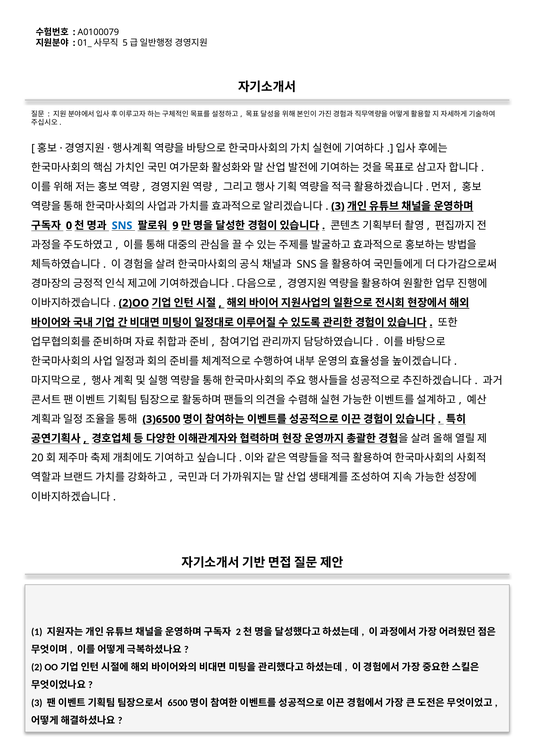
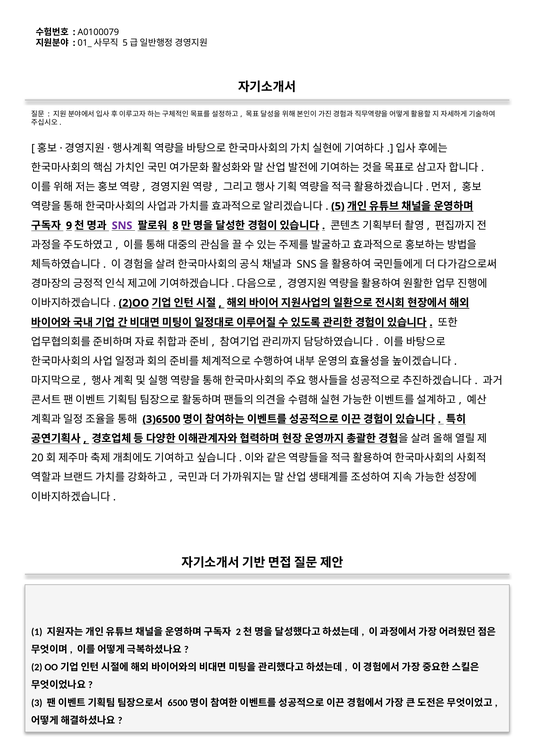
3 at (338, 206): 3 -> 5
0: 0 -> 9
SNS colour: blue -> purple
9: 9 -> 8
